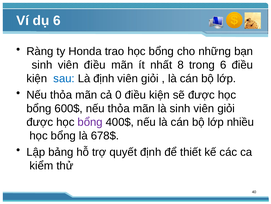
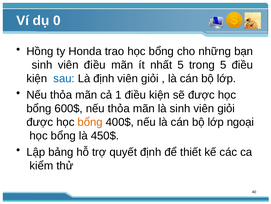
dụ 6: 6 -> 0
Ràng: Ràng -> Hồng
nhất 8: 8 -> 5
trong 6: 6 -> 5
0: 0 -> 1
bổng at (90, 122) colour: purple -> orange
nhiều: nhiều -> ngoại
678$: 678$ -> 450$
